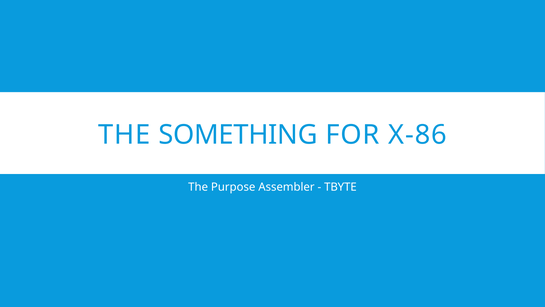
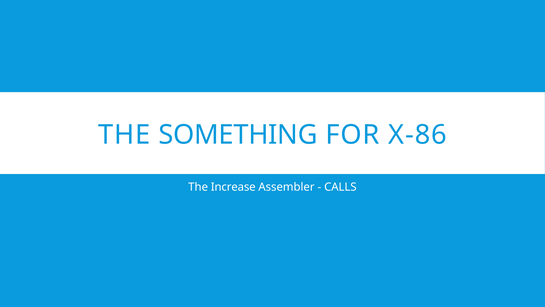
Purpose: Purpose -> Increase
TBYTE: TBYTE -> CALLS
